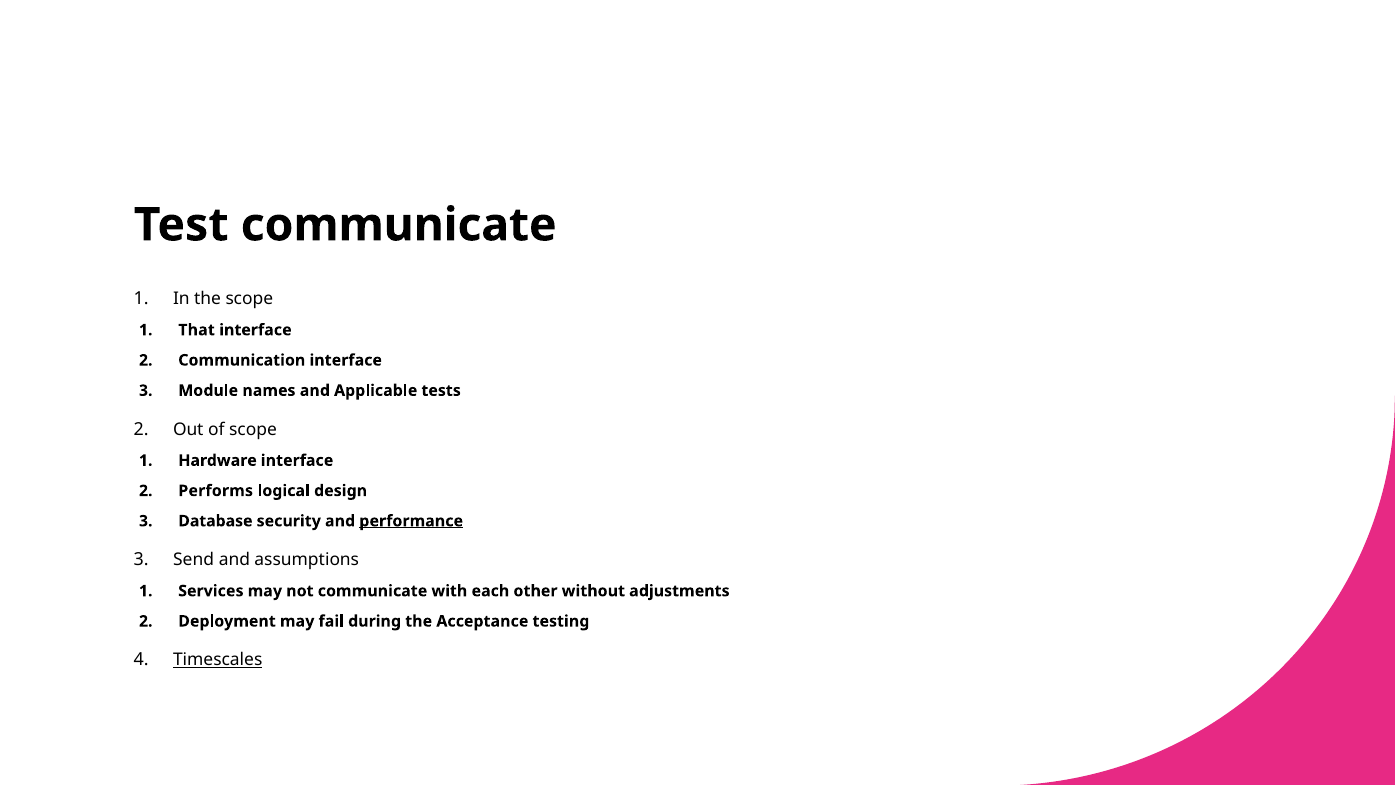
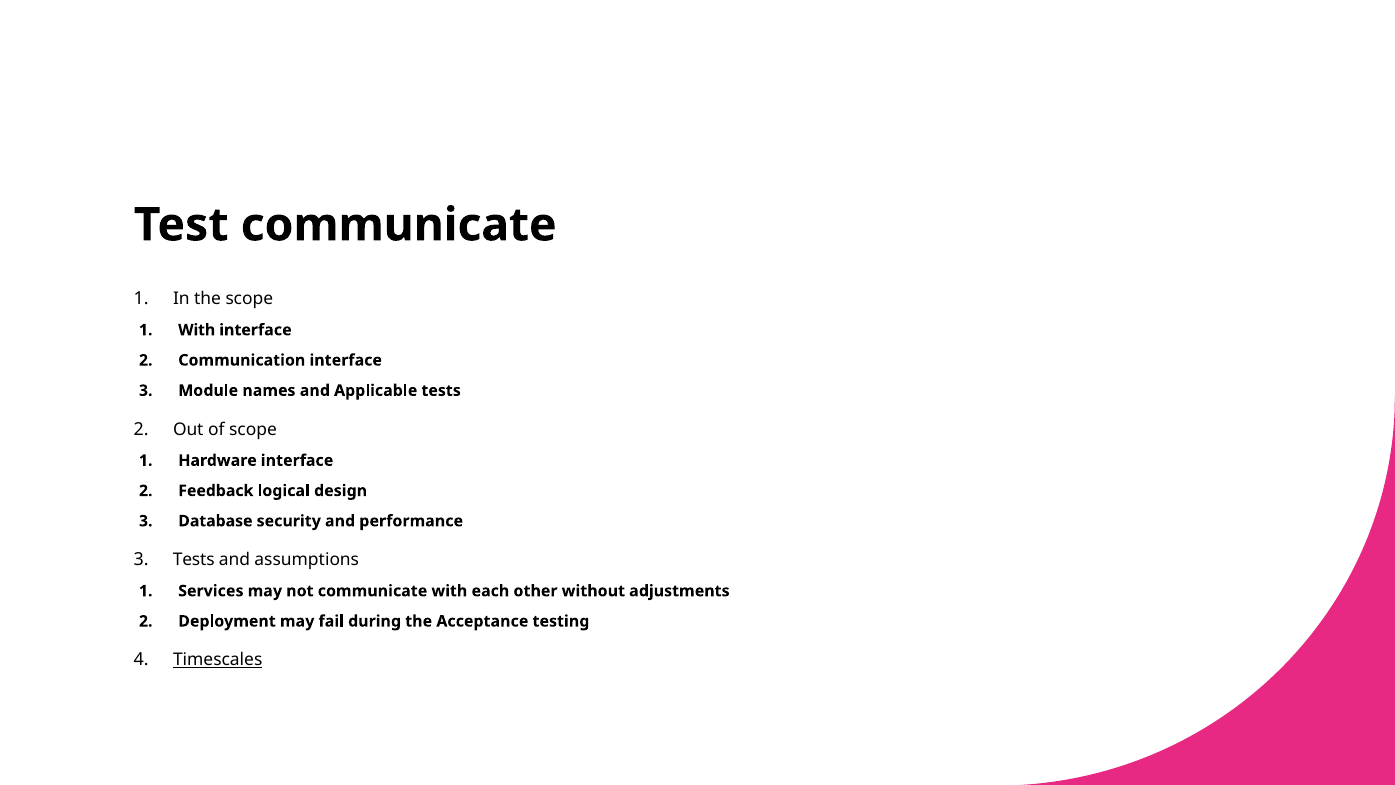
That at (197, 330): That -> With
Performs: Performs -> Feedback
performance underline: present -> none
Send at (194, 560): Send -> Tests
